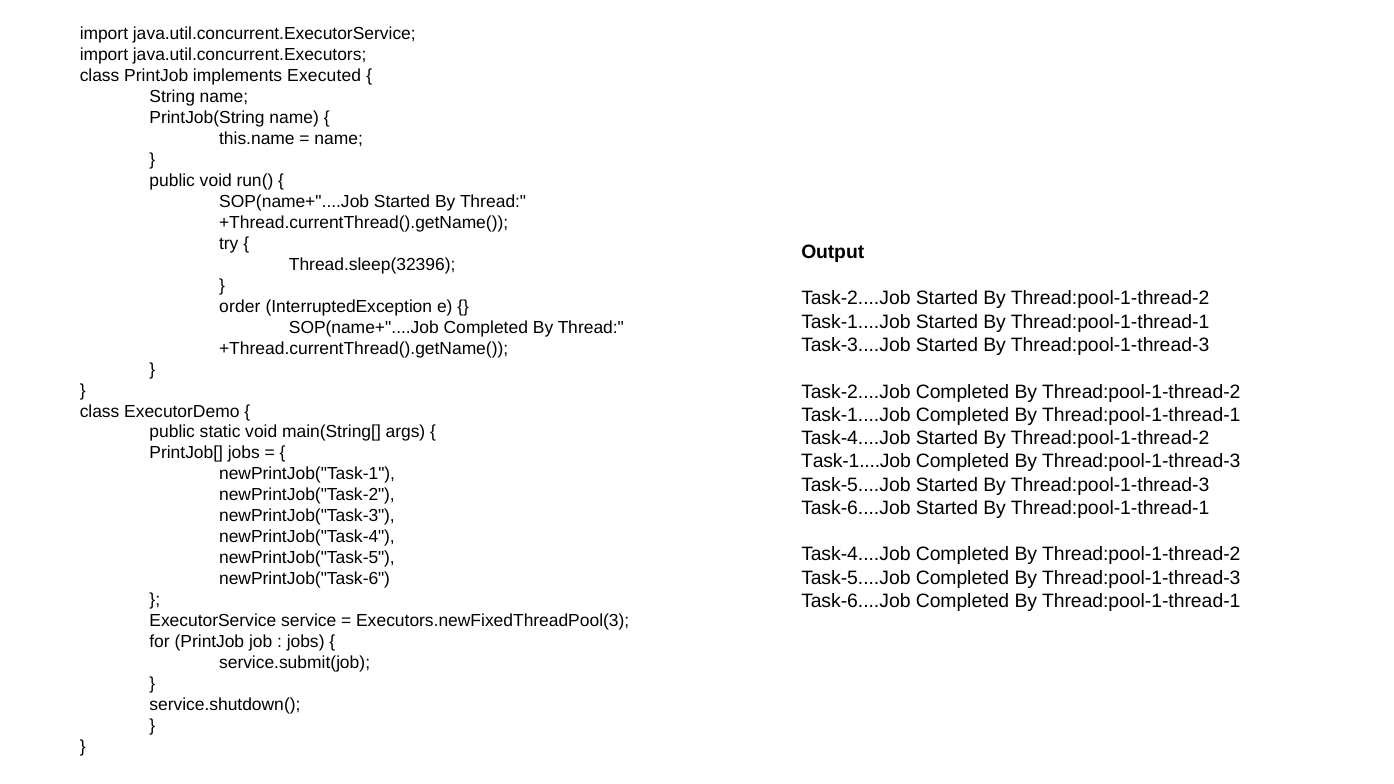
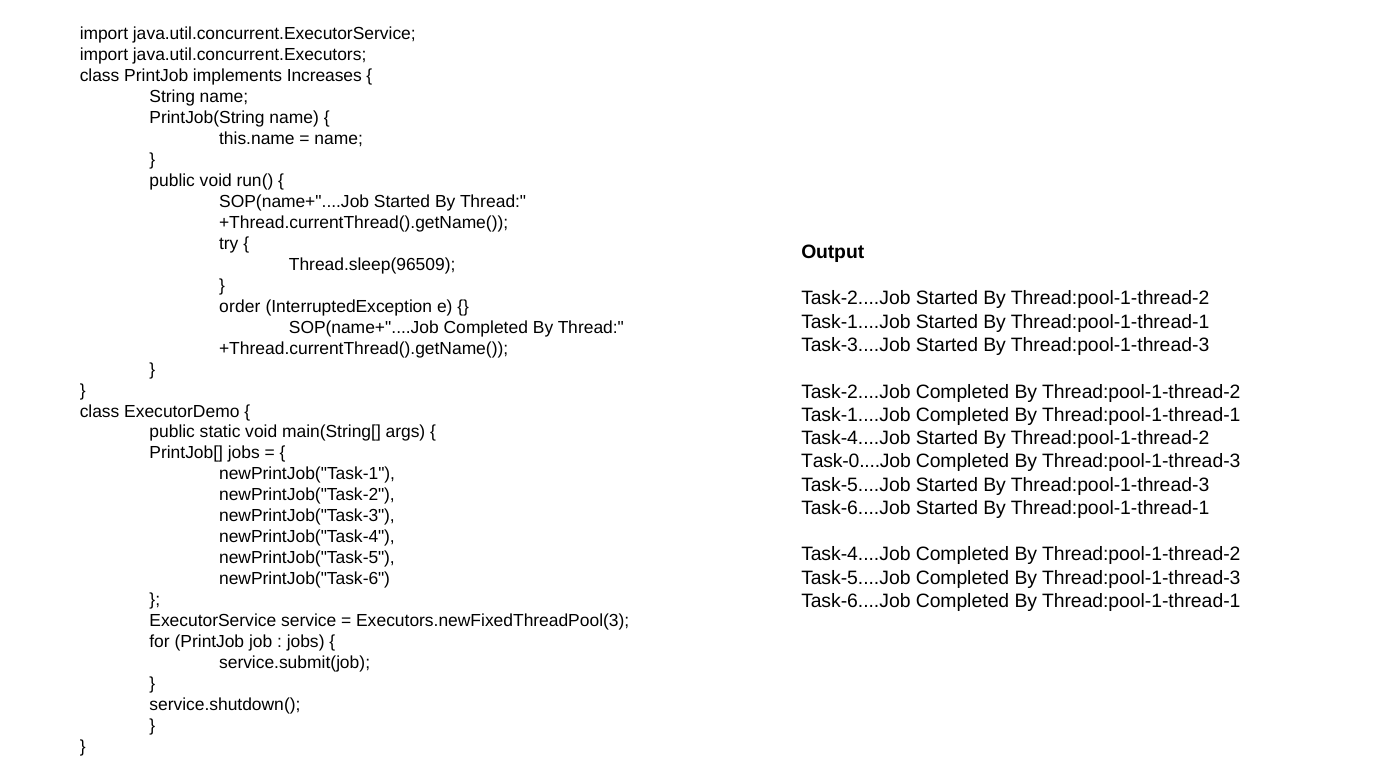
Executed: Executed -> Increases
Thread.sleep(32396: Thread.sleep(32396 -> Thread.sleep(96509
Task-1....Job at (856, 462): Task-1....Job -> Task-0....Job
